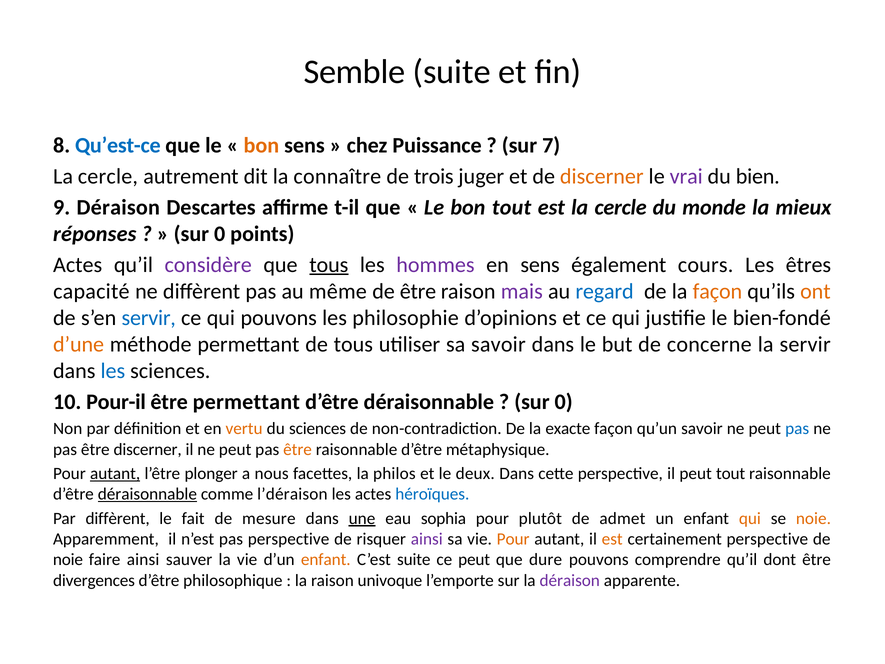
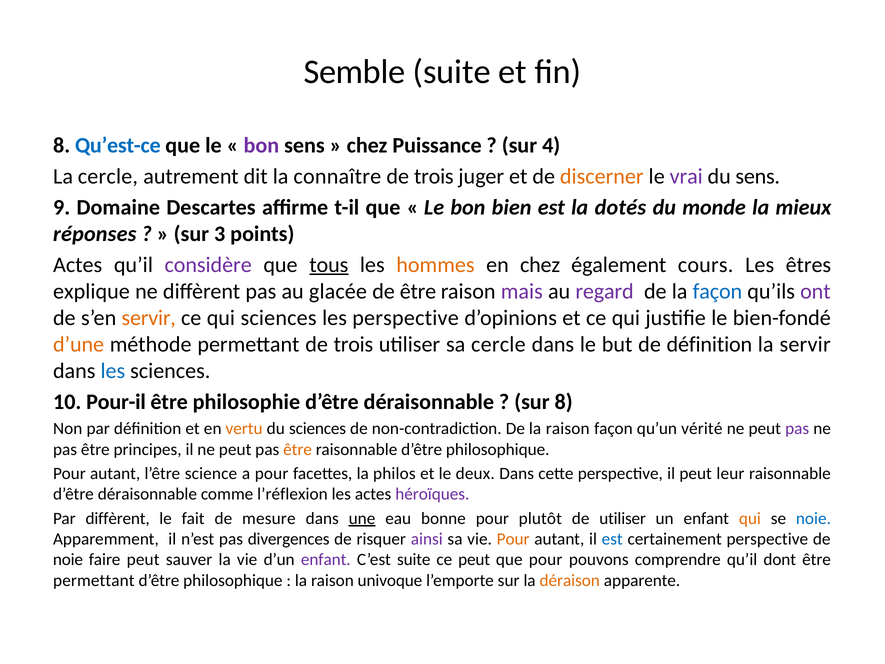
bon at (261, 145) colour: orange -> purple
7: 7 -> 4
du bien: bien -> sens
9 Déraison: Déraison -> Domaine
bon tout: tout -> bien
est la cercle: cercle -> dotés
0 at (220, 234): 0 -> 3
hommes colour: purple -> orange
en sens: sens -> chez
capacité: capacité -> explique
même: même -> glacée
regard colour: blue -> purple
façon at (717, 291) colour: orange -> blue
ont colour: orange -> purple
servir at (149, 318) colour: blue -> orange
qui pouvons: pouvons -> sciences
les philosophie: philosophie -> perspective
permettant de tous: tous -> trois
sa savoir: savoir -> cercle
de concerne: concerne -> définition
être permettant: permettant -> philosophie
0 at (564, 402): 0 -> 8
De la exacte: exacte -> raison
qu’un savoir: savoir -> vérité
pas at (797, 429) colour: blue -> purple
être discerner: discerner -> principes
raisonnable d’être métaphysique: métaphysique -> philosophique
autant at (115, 473) underline: present -> none
plonger: plonger -> science
a nous: nous -> pour
peut tout: tout -> leur
déraisonnable at (147, 494) underline: present -> none
l’déraison: l’déraison -> l’réflexion
héroïques colour: blue -> purple
sophia: sophia -> bonne
de admet: admet -> utiliser
noie at (813, 518) colour: orange -> blue
pas perspective: perspective -> divergences
est at (612, 539) colour: orange -> blue
faire ainsi: ainsi -> peut
enfant at (326, 559) colour: orange -> purple
que dure: dure -> pour
divergences at (94, 580): divergences -> permettant
déraison at (570, 580) colour: purple -> orange
